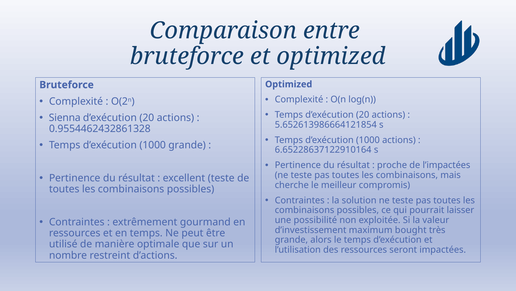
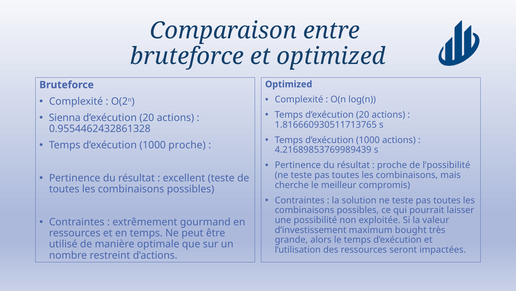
5.652613986664121854: 5.652613986664121854 -> 1.816660930511713765
1000 grande: grande -> proche
6.65228637122910164: 6.65228637122910164 -> 4.21689853769989439
l’impactées: l’impactées -> l’possibilité
